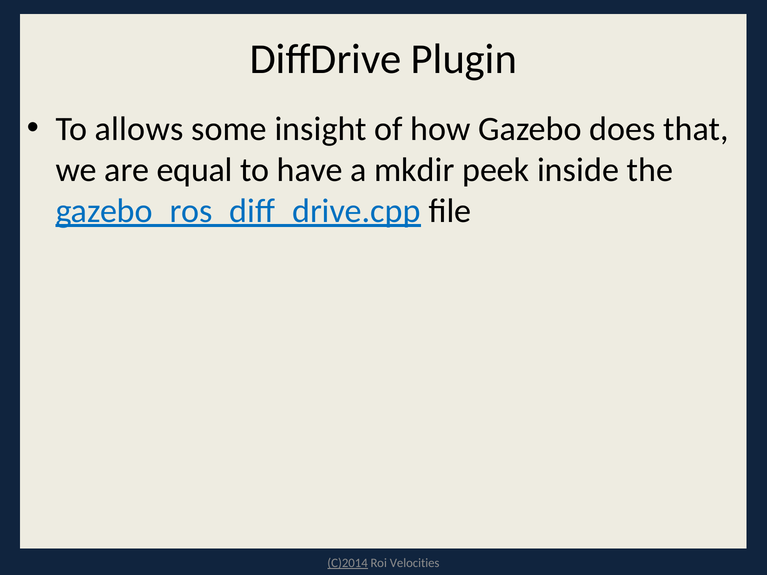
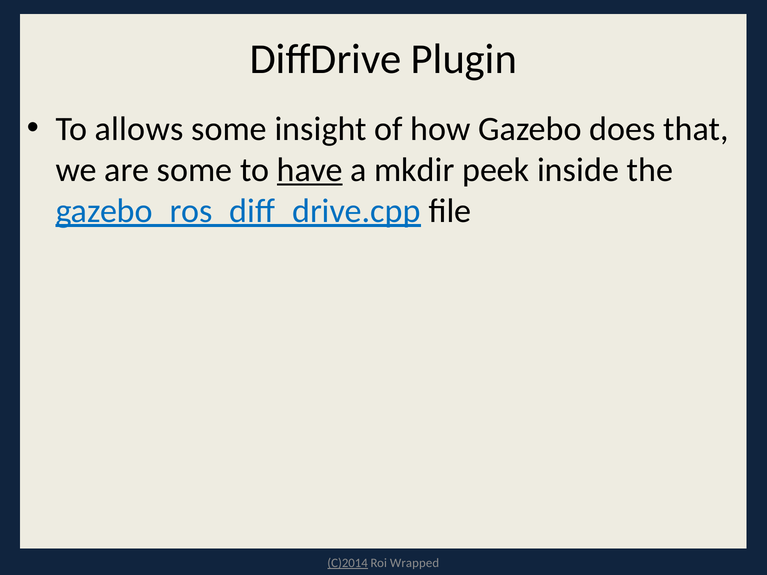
are equal: equal -> some
have underline: none -> present
Velocities: Velocities -> Wrapped
